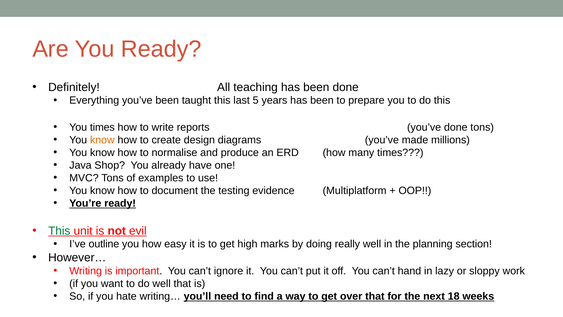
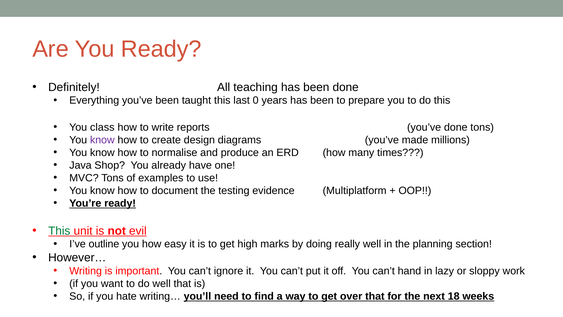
5: 5 -> 0
You times: times -> class
know at (102, 140) colour: orange -> purple
